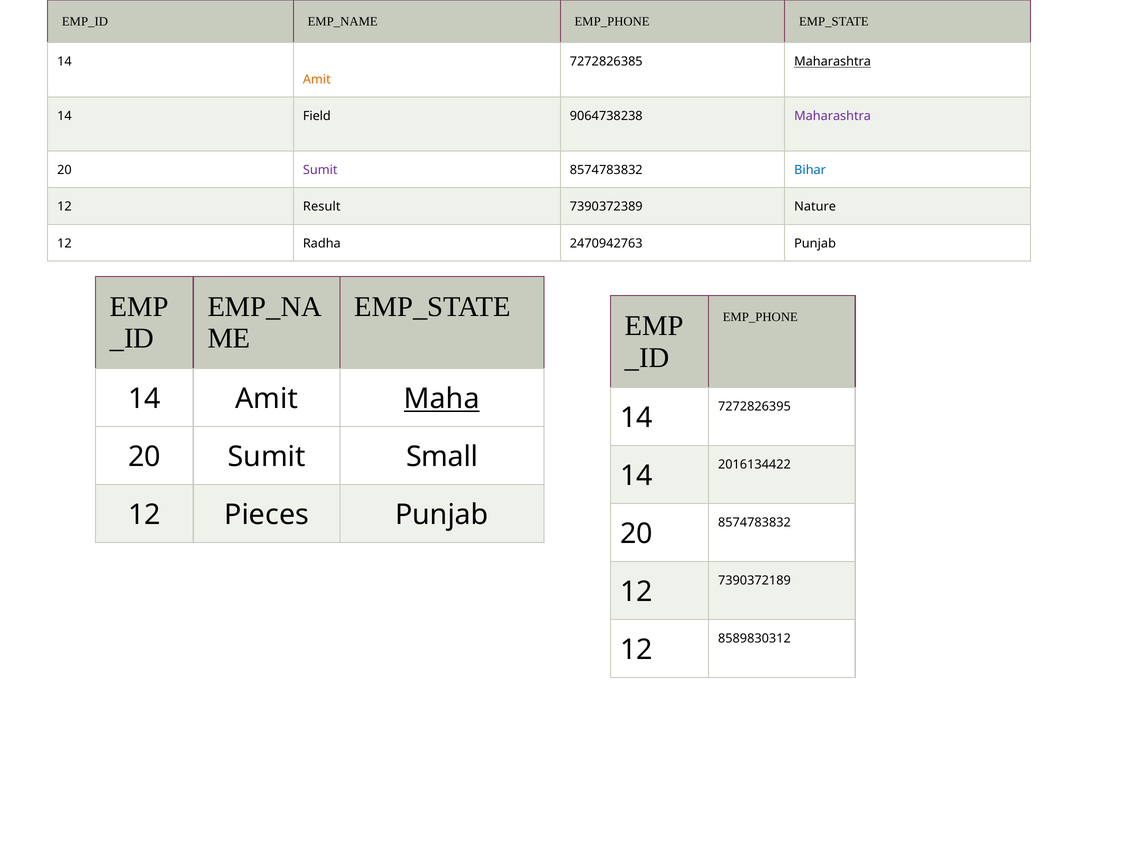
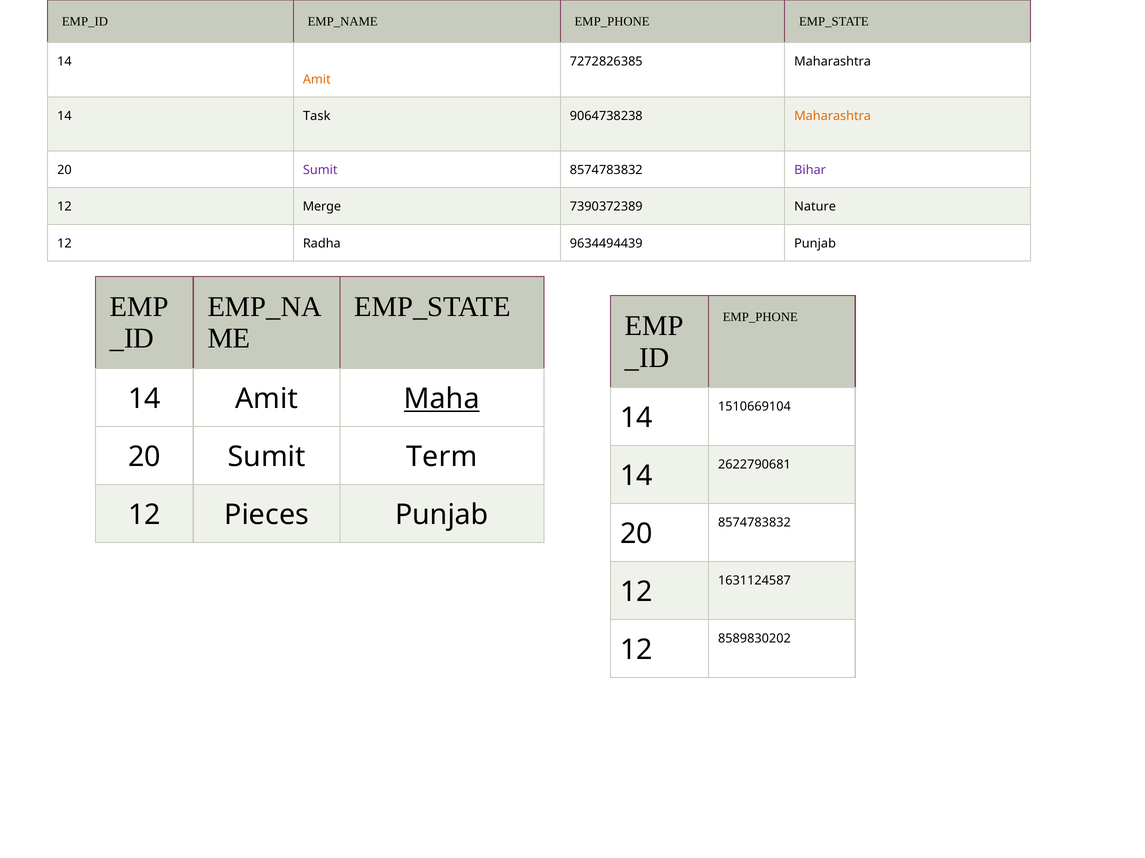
Maharashtra at (833, 62) underline: present -> none
Field: Field -> Task
Maharashtra at (833, 116) colour: purple -> orange
Bihar colour: blue -> purple
Result: Result -> Merge
2470942763: 2470942763 -> 9634494439
7272826395: 7272826395 -> 1510669104
Small: Small -> Term
2016134422: 2016134422 -> 2622790681
7390372189: 7390372189 -> 1631124587
8589830312: 8589830312 -> 8589830202
